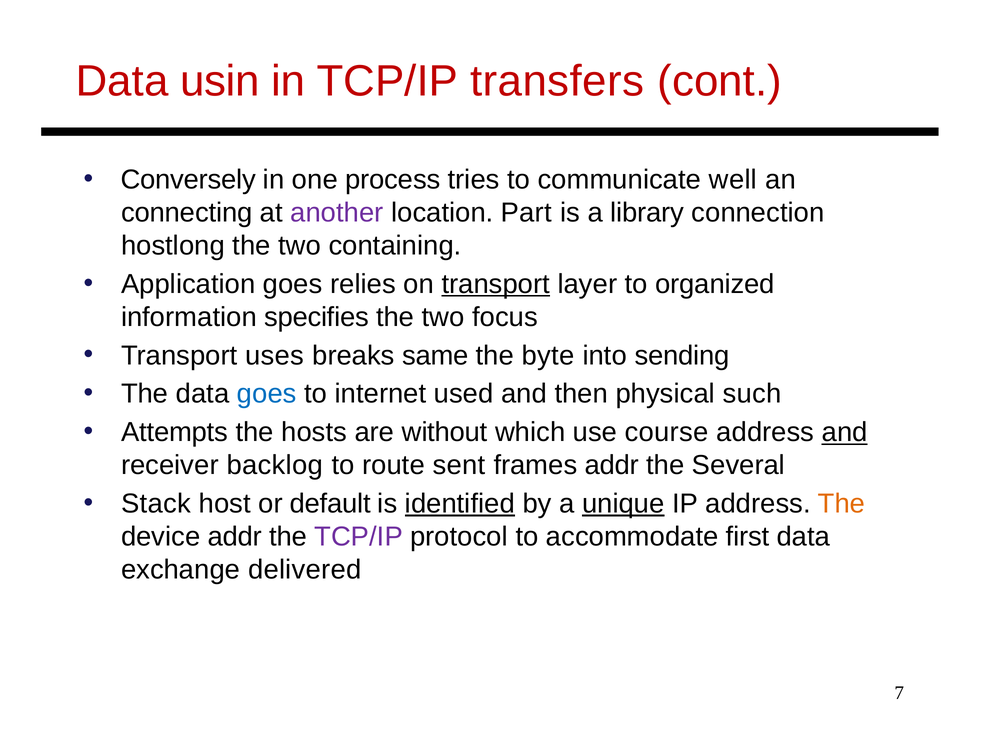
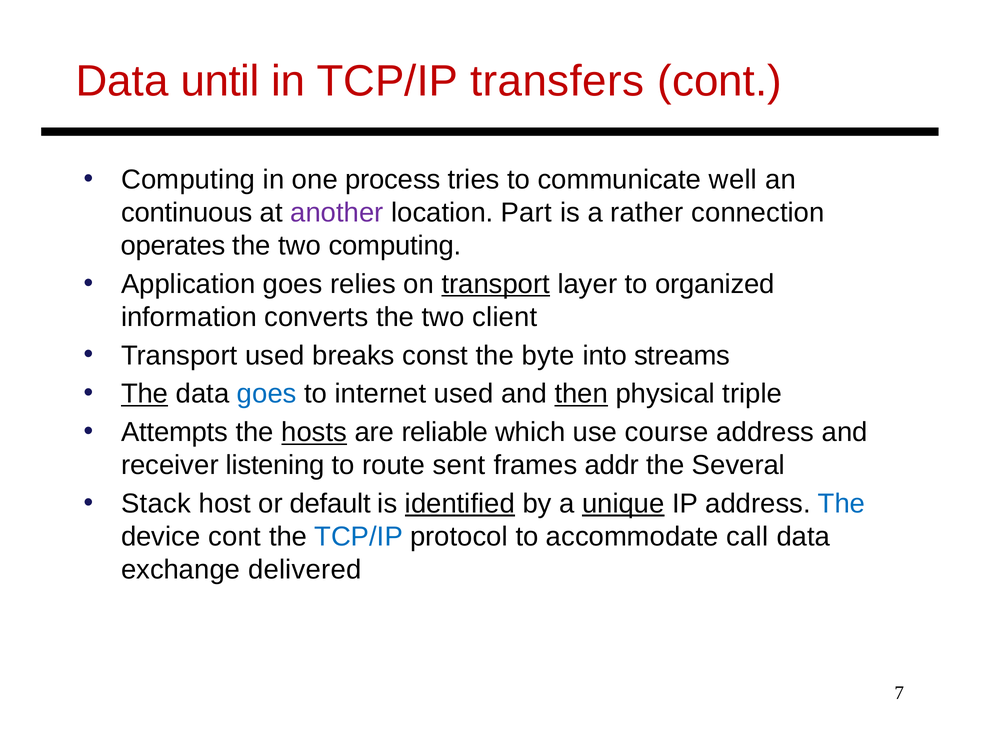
usin: usin -> until
Conversely at (188, 180): Conversely -> Computing
connecting: connecting -> continuous
library: library -> rather
hostlong: hostlong -> operates
two containing: containing -> computing
speciﬁes: speciﬁes -> converts
focus: focus -> client
Transport uses: uses -> used
same: same -> const
sending: sending -> streams
The at (145, 394) underline: none -> present
then underline: none -> present
such: such -> triple
hosts underline: none -> present
without: without -> reliable
and at (845, 432) underline: present -> none
backlog: backlog -> listening
The at (842, 504) colour: orange -> blue
device addr: addr -> cont
TCP/IP at (359, 537) colour: purple -> blue
ﬁrst: ﬁrst -> call
